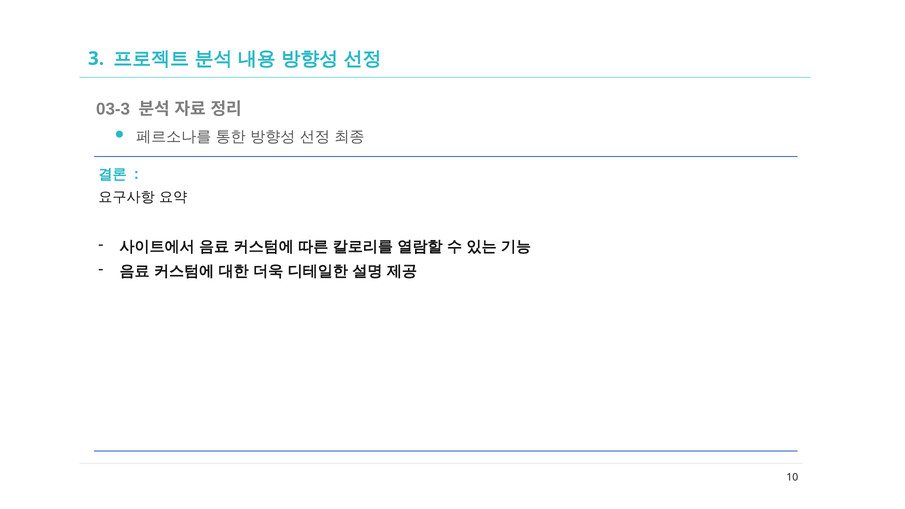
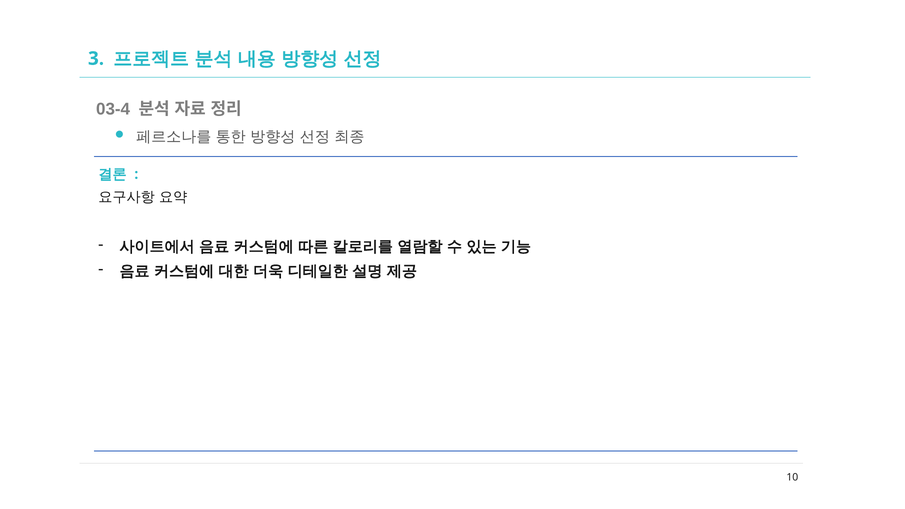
03-3: 03-3 -> 03-4
